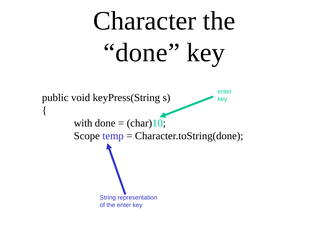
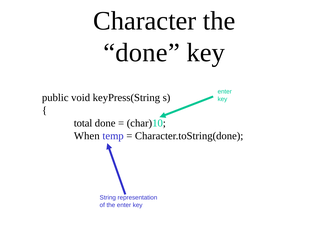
with: with -> total
Scope: Scope -> When
